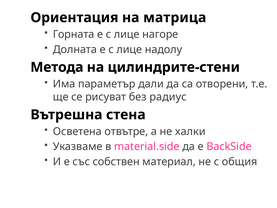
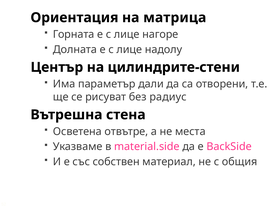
Метода: Метода -> Център
халки: халки -> места
